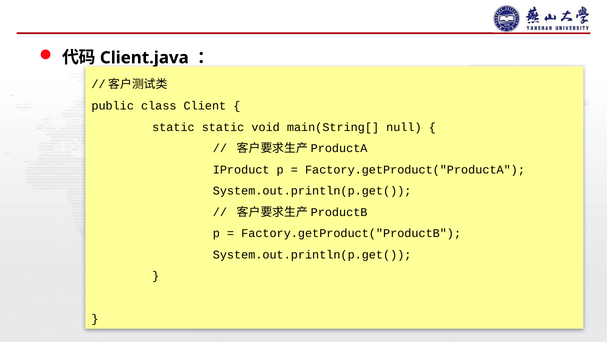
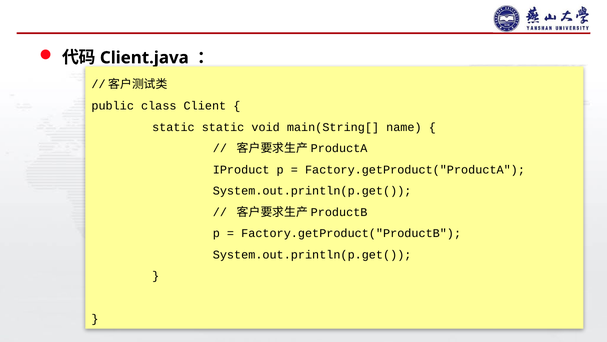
null: null -> name
